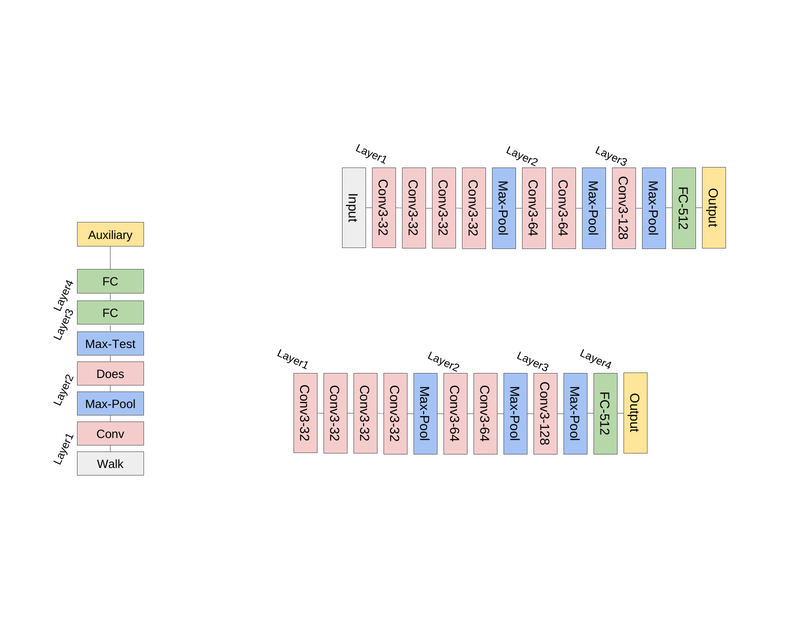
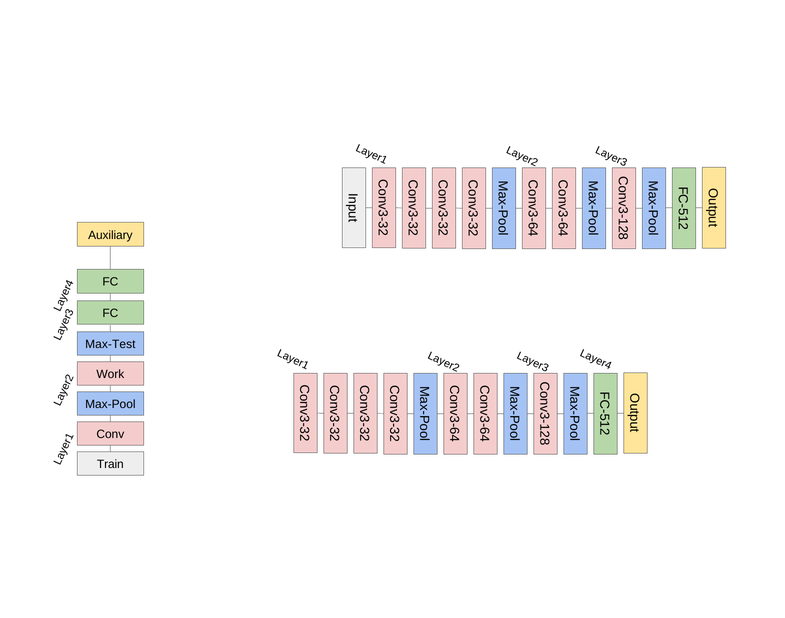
Does: Does -> Work
Walk: Walk -> Train
